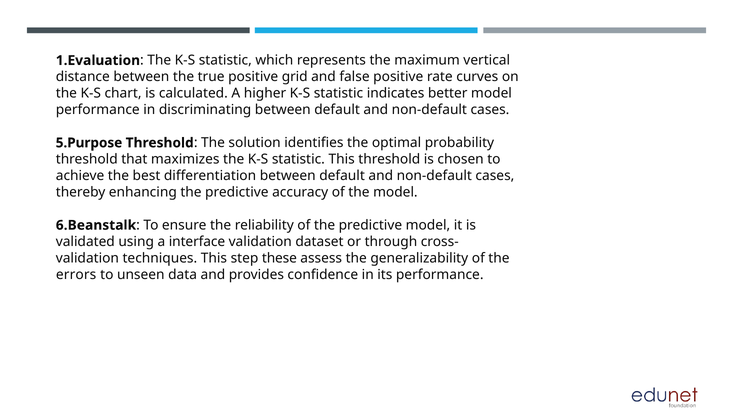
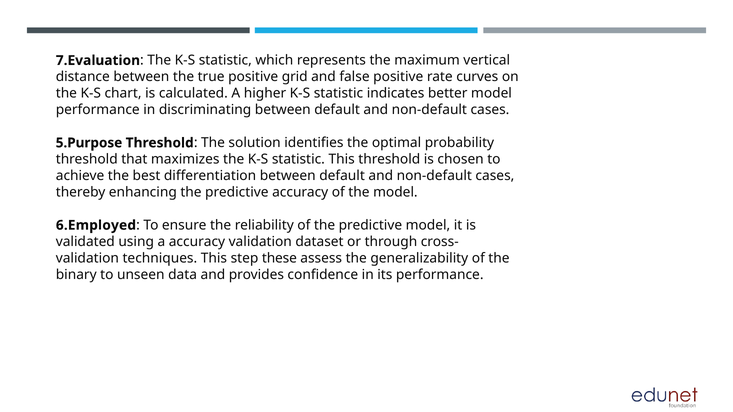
1.Evaluation: 1.Evaluation -> 7.Evaluation
6.Beanstalk: 6.Beanstalk -> 6.Employed
a interface: interface -> accuracy
errors: errors -> binary
